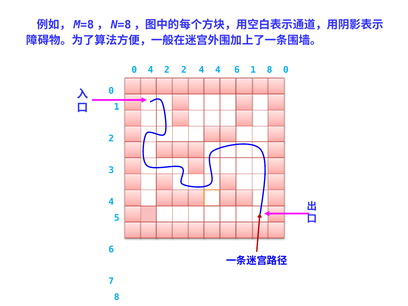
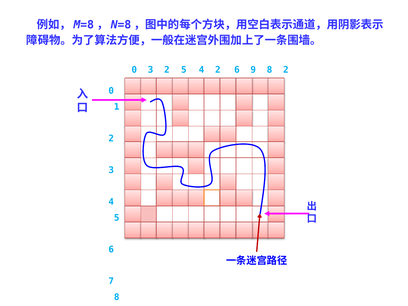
0 4: 4 -> 3
2 2: 2 -> 5
4 4: 4 -> 2
6 1: 1 -> 9
8 0: 0 -> 2
